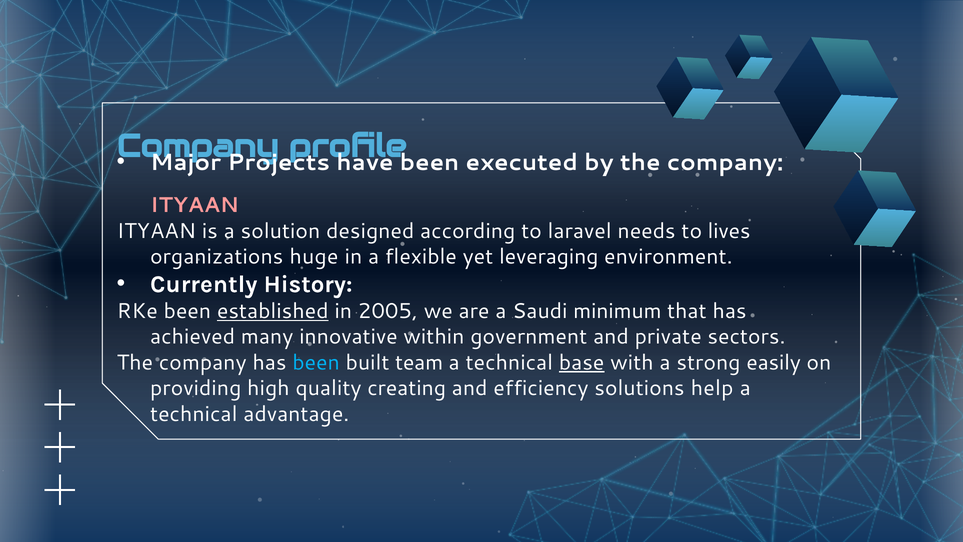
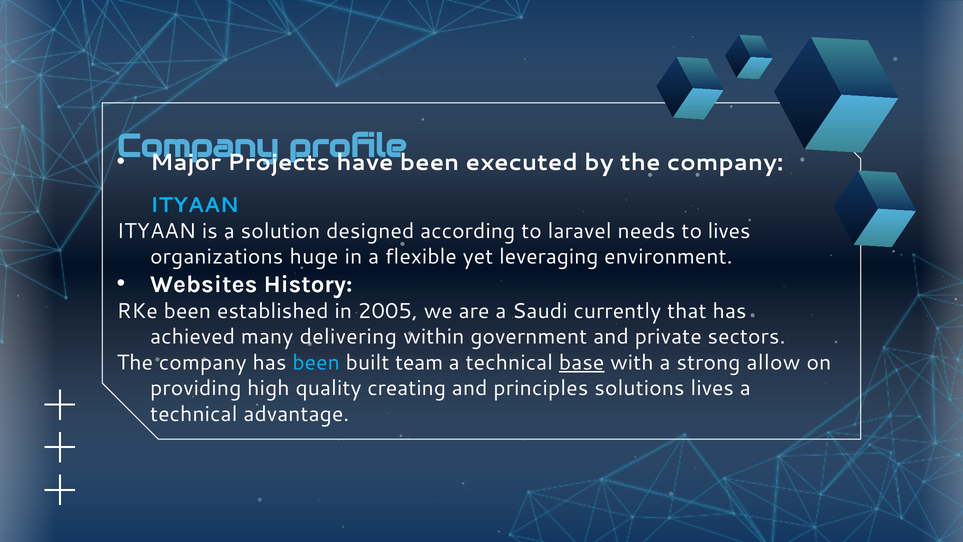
ITYAAN at (194, 205) colour: pink -> light blue
Currently: Currently -> Websites
established underline: present -> none
minimum: minimum -> currently
innovative: innovative -> delivering
easily: easily -> allow
efficiency: efficiency -> principles
solutions help: help -> lives
